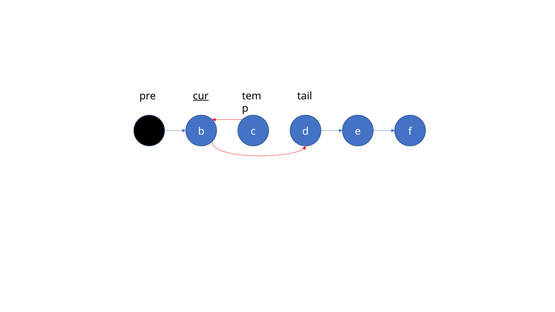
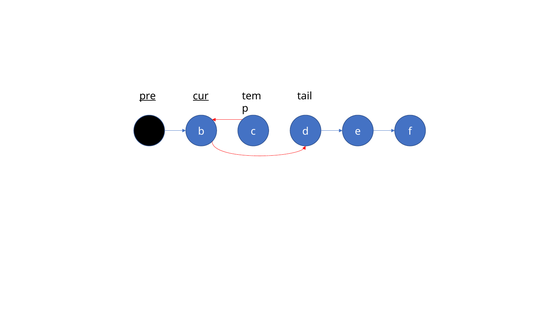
pre underline: none -> present
